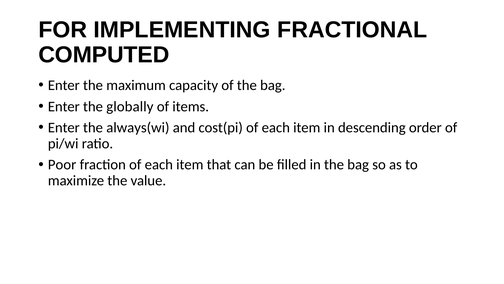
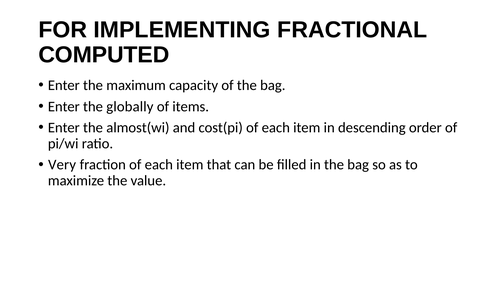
always(wi: always(wi -> almost(wi
Poor: Poor -> Very
